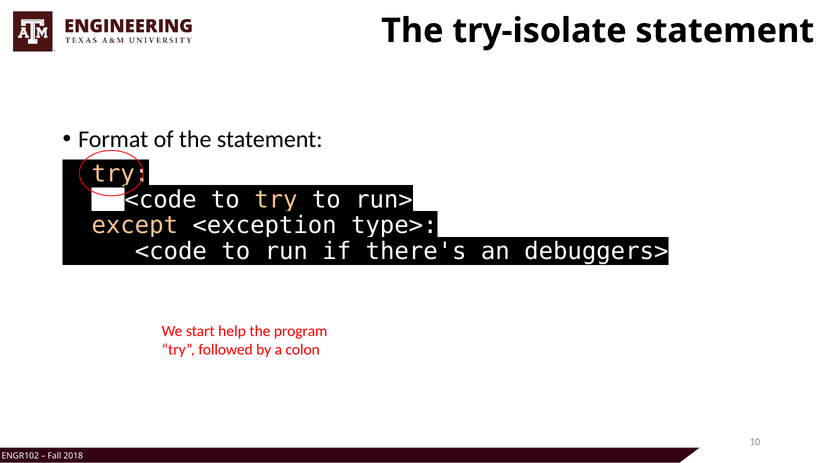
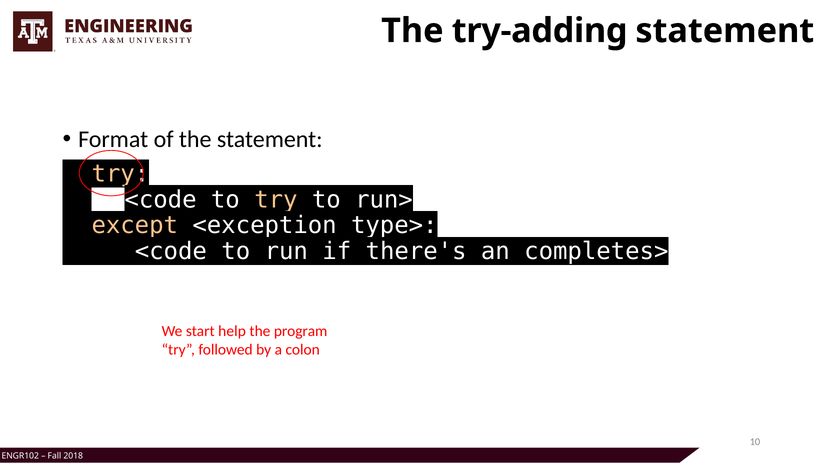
try-isolate: try-isolate -> try-adding
debuggers>: debuggers> -> completes>
